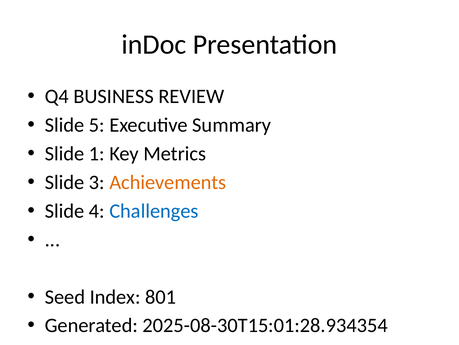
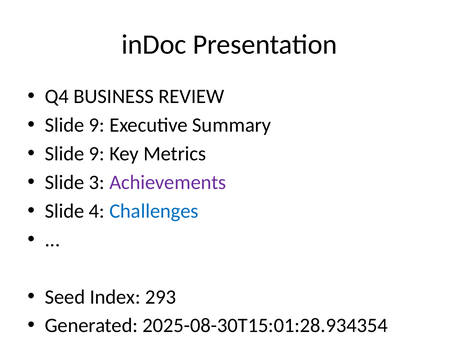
5 at (97, 125): 5 -> 9
1 at (97, 153): 1 -> 9
Achievements colour: orange -> purple
801: 801 -> 293
